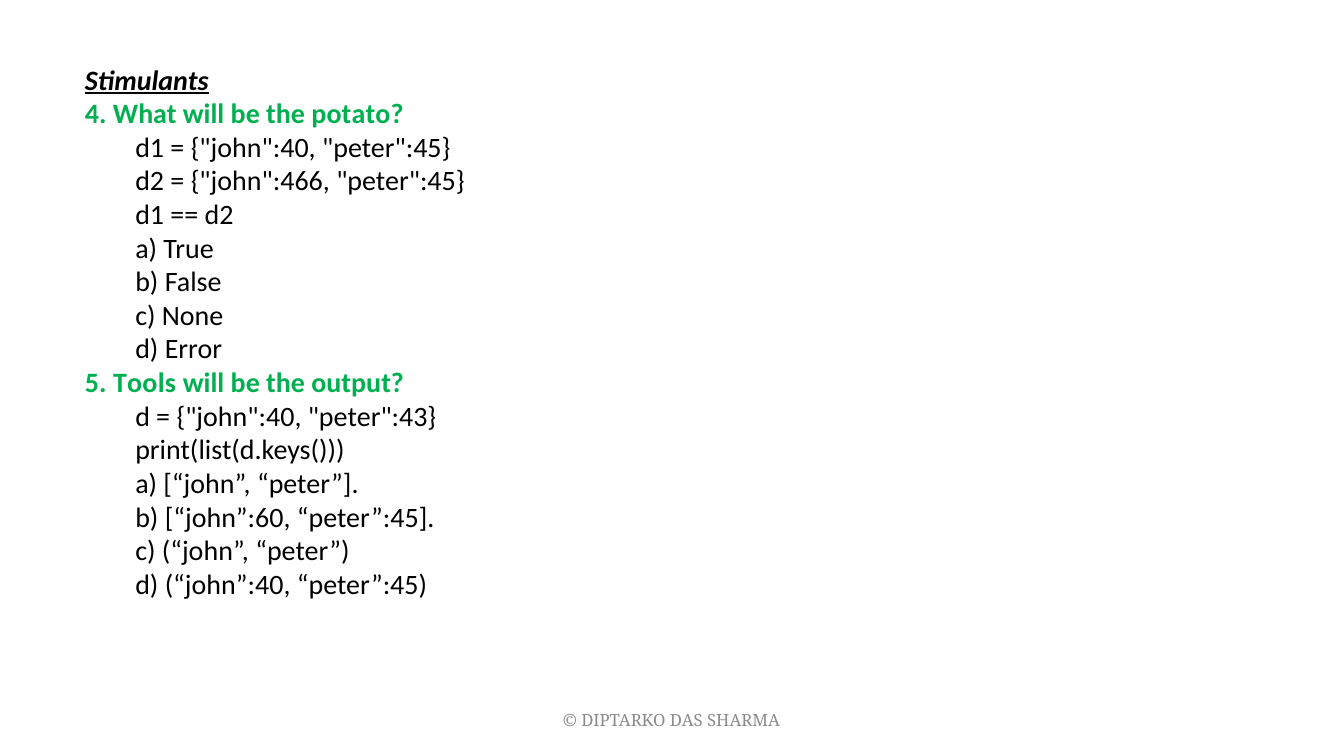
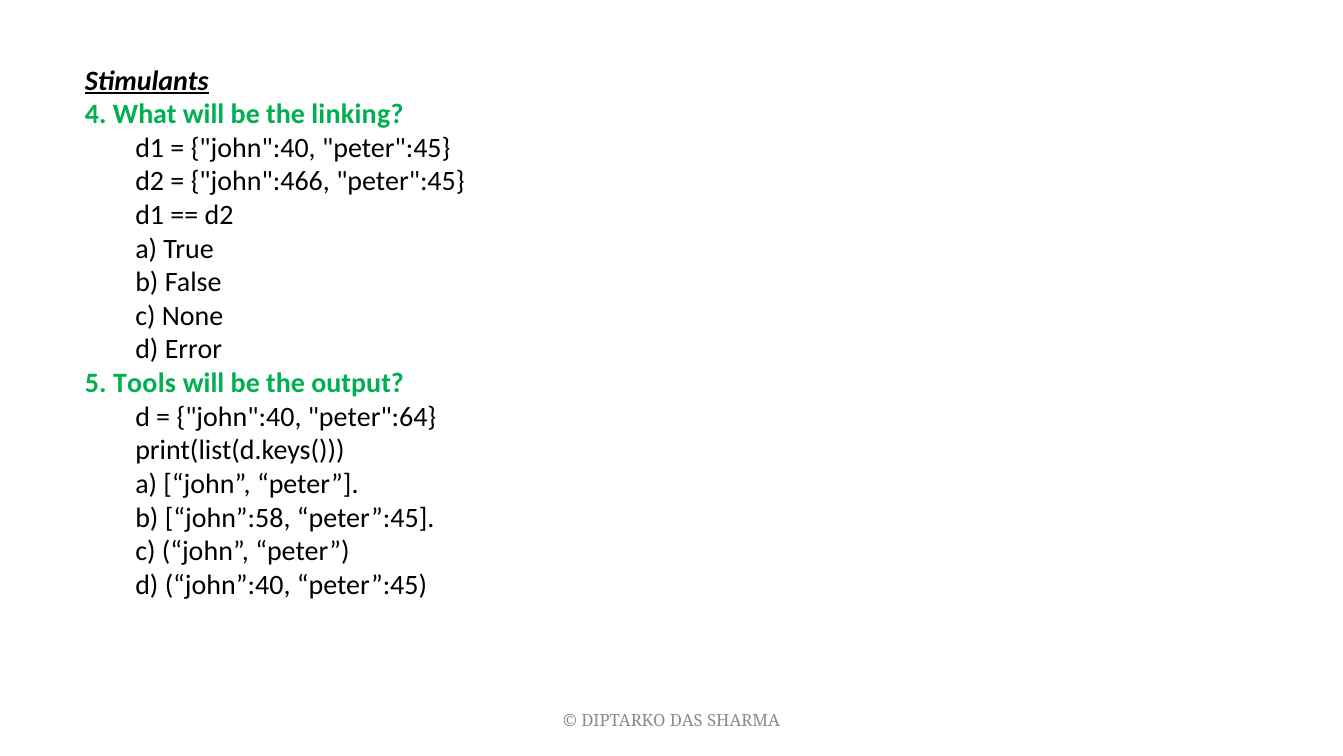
potato: potato -> linking
peter":43: peter":43 -> peter":64
john”:60: john”:60 -> john”:58
